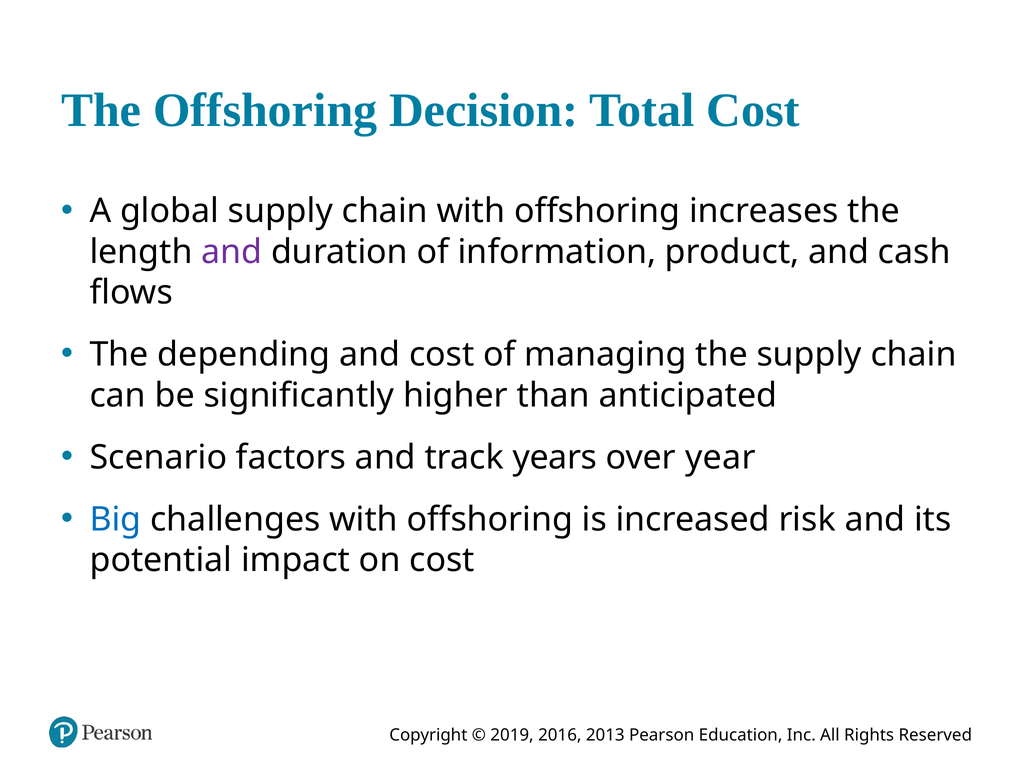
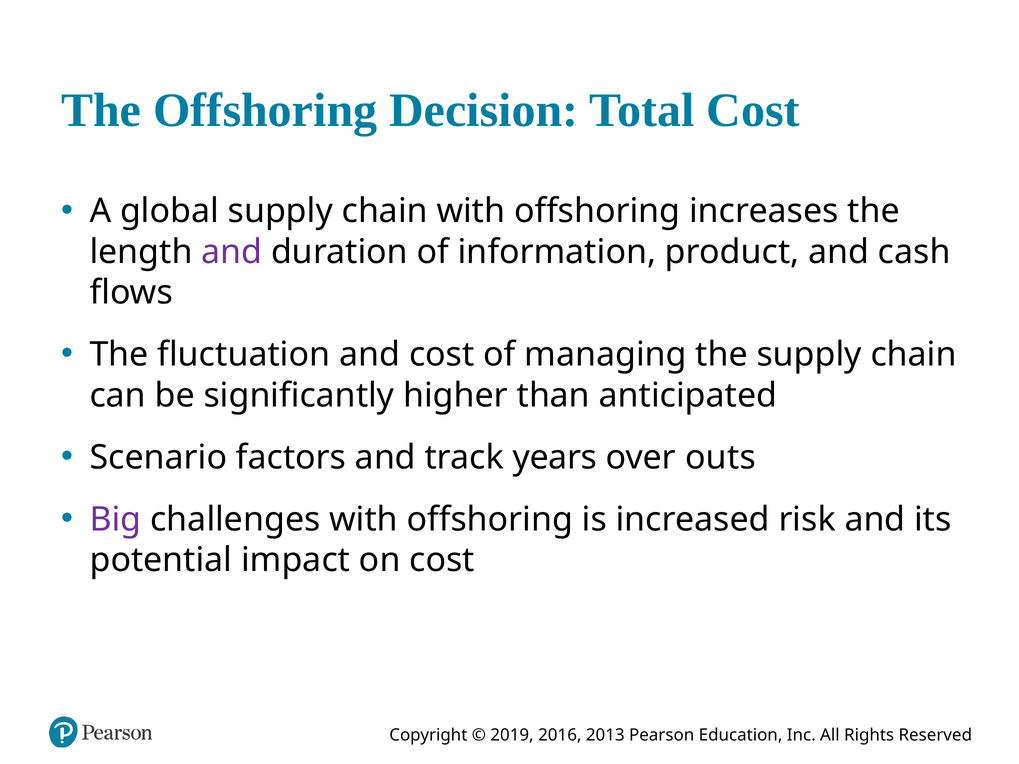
depending: depending -> fluctuation
year: year -> outs
Big colour: blue -> purple
